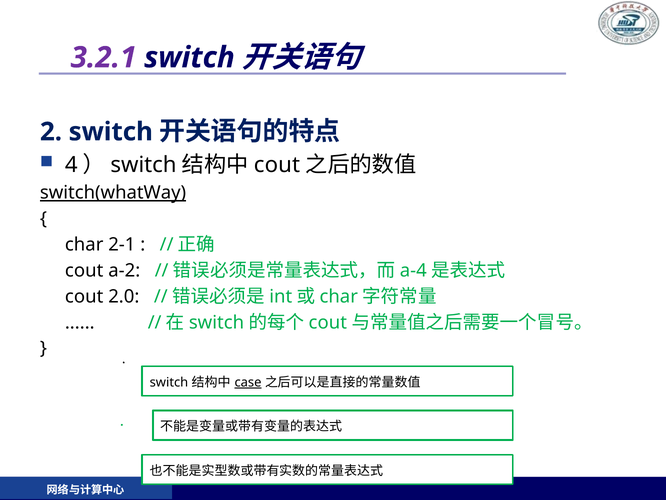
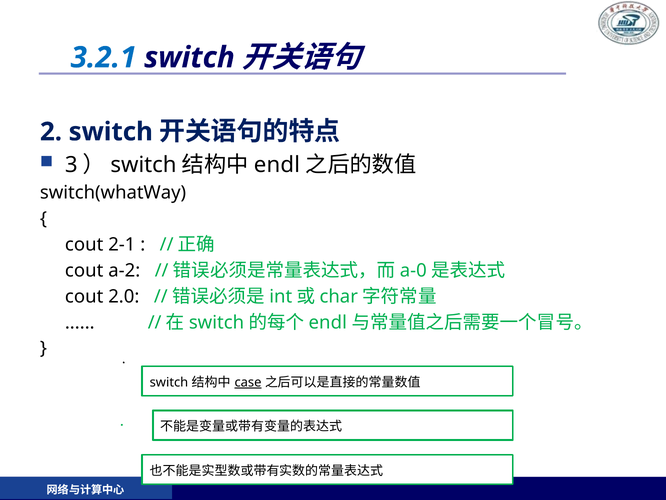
3.2.1 colour: purple -> blue
4: 4 -> 3
cout at (277, 165): cout -> endl
switch(whatWay underline: present -> none
char at (84, 244): char -> cout
a-4: a-4 -> a-0
cout at (328, 322): cout -> endl
